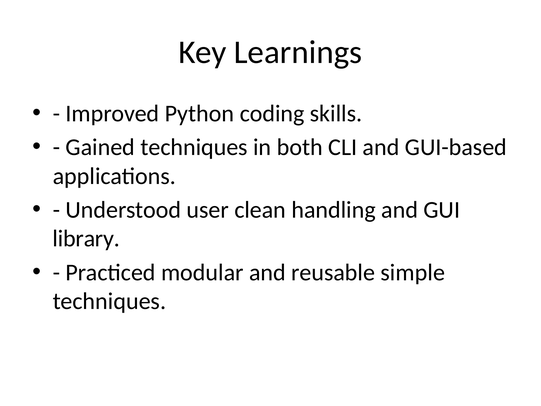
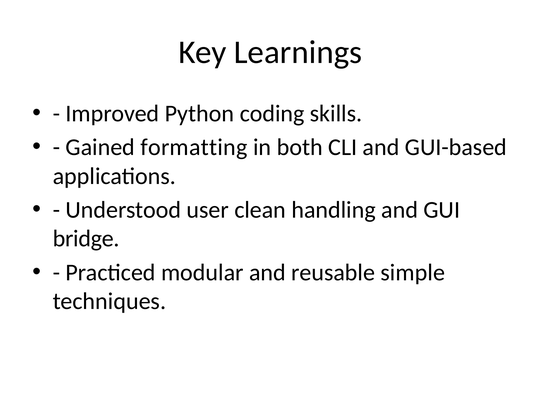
Gained techniques: techniques -> formatting
library: library -> bridge
